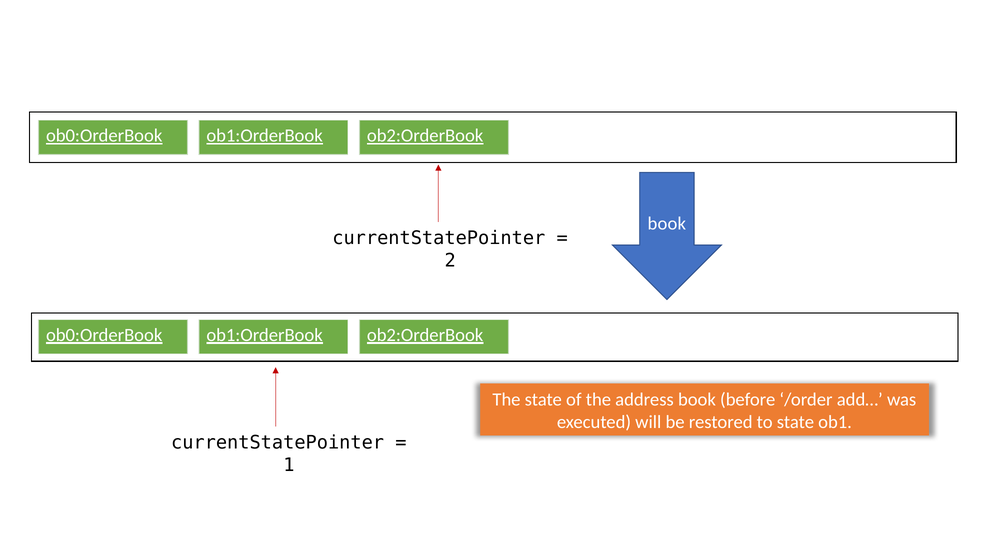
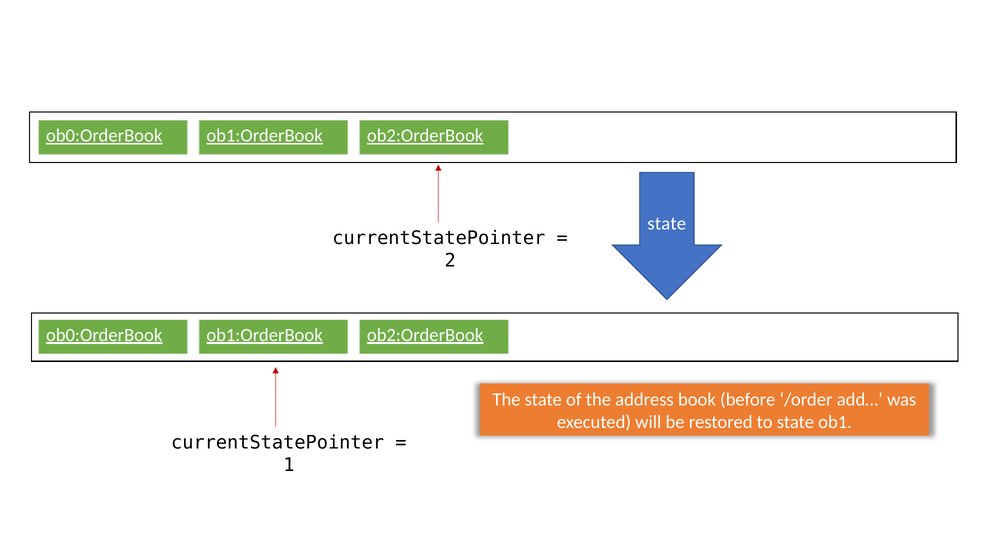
book at (667, 224): book -> state
